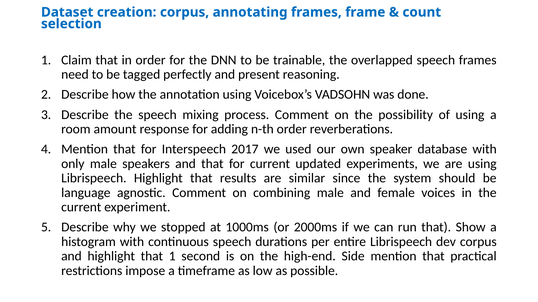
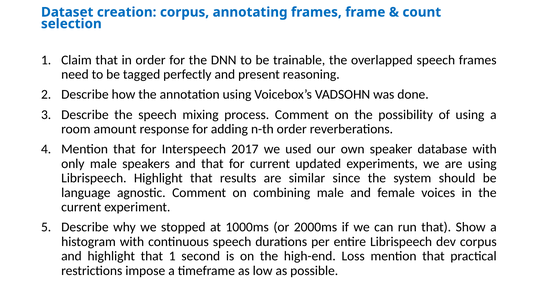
Side: Side -> Loss
